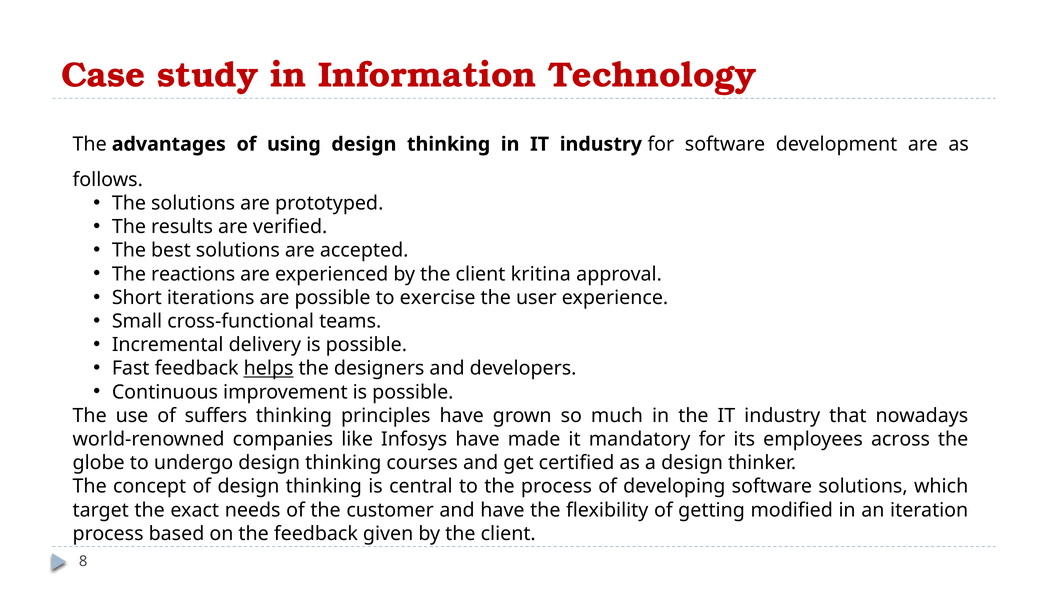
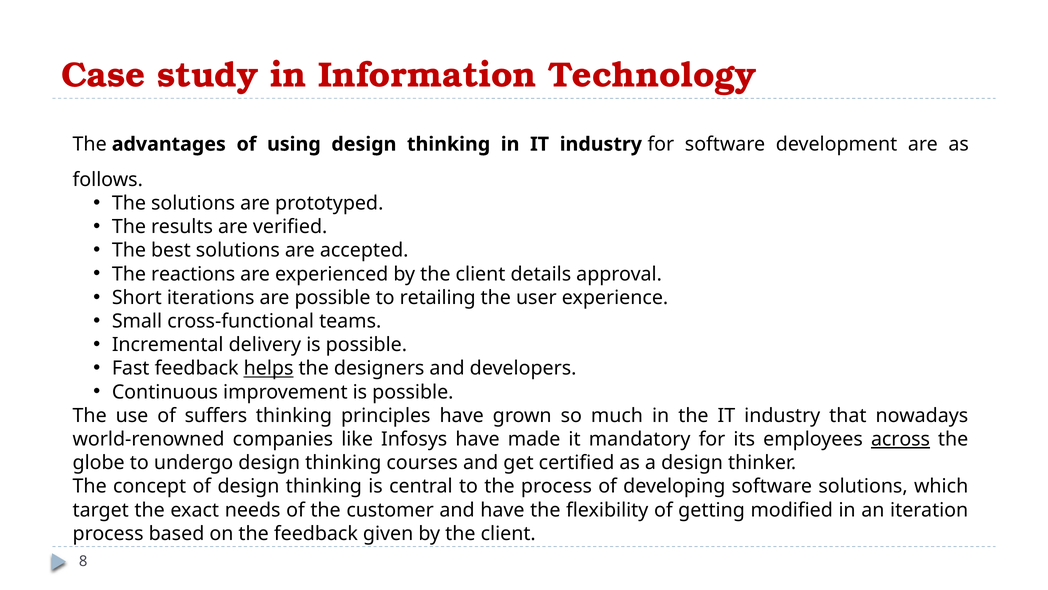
kritina: kritina -> details
exercise: exercise -> retailing
across underline: none -> present
